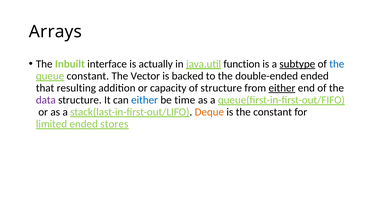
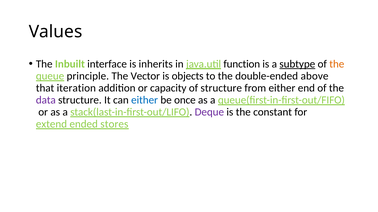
Arrays: Arrays -> Values
actually: actually -> inherits
the at (337, 64) colour: blue -> orange
queue constant: constant -> principle
backed: backed -> objects
double-ended ended: ended -> above
resulting: resulting -> iteration
either at (282, 88) underline: present -> none
time: time -> once
Deque colour: orange -> purple
limited: limited -> extend
